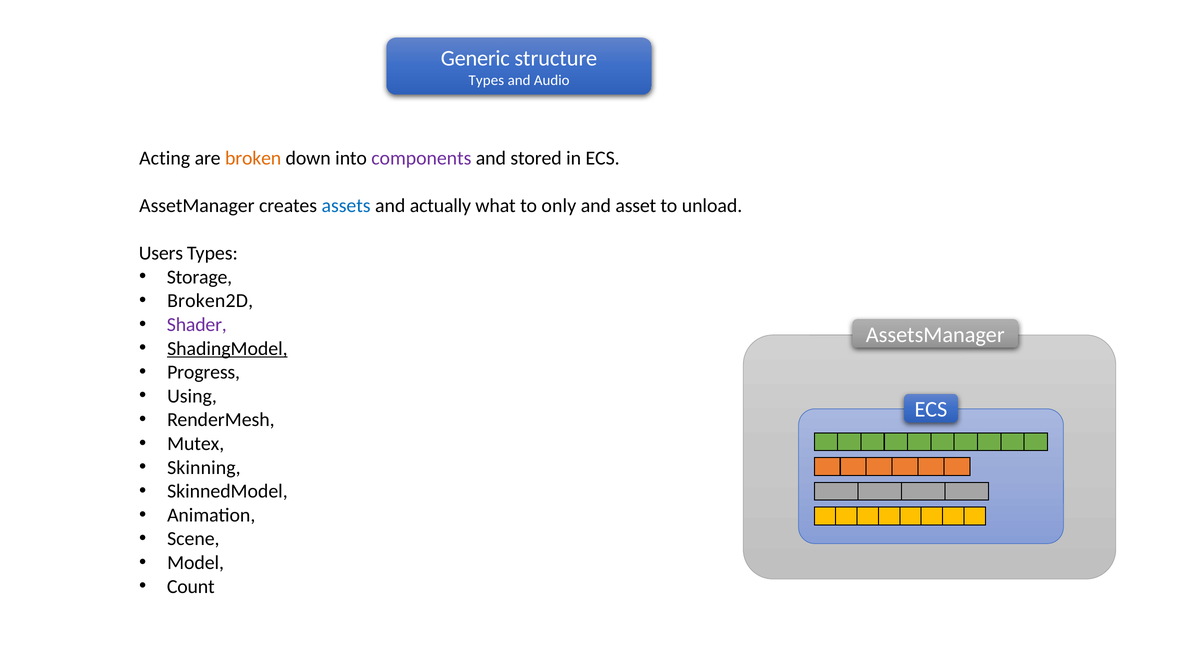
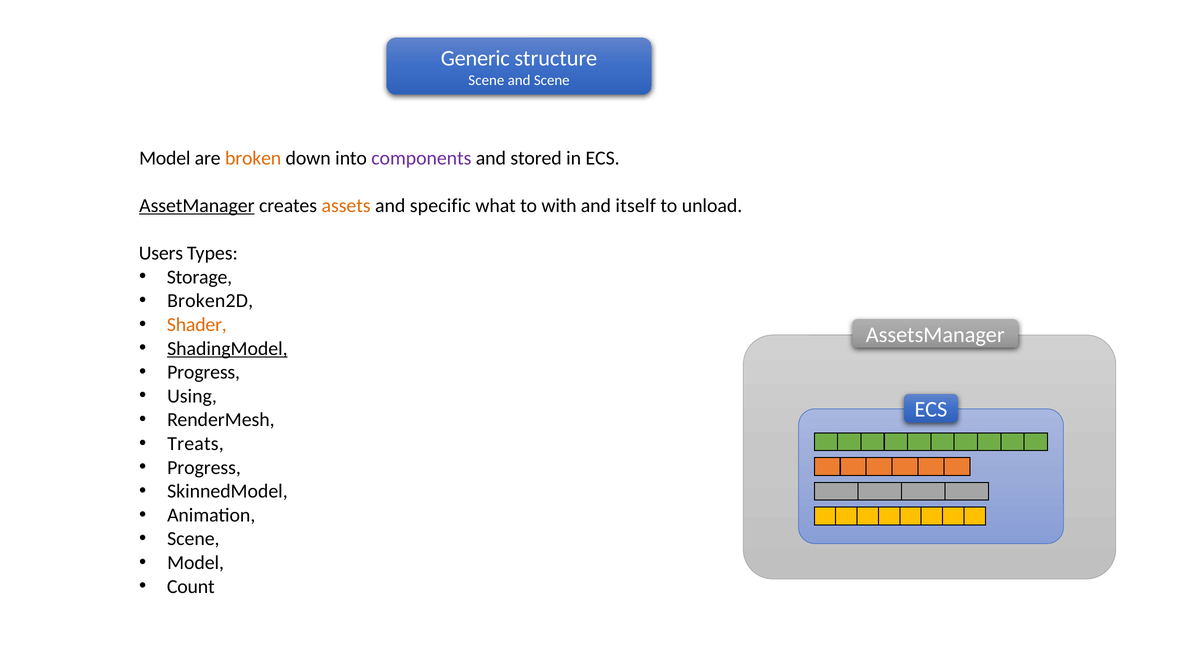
Types at (486, 80): Types -> Scene
and Audio: Audio -> Scene
Acting at (165, 158): Acting -> Model
AssetManager underline: none -> present
assets colour: blue -> orange
actually: actually -> specific
only: only -> with
asset: asset -> itself
Shader colour: purple -> orange
Mutex: Mutex -> Treats
Skinning at (204, 467): Skinning -> Progress
